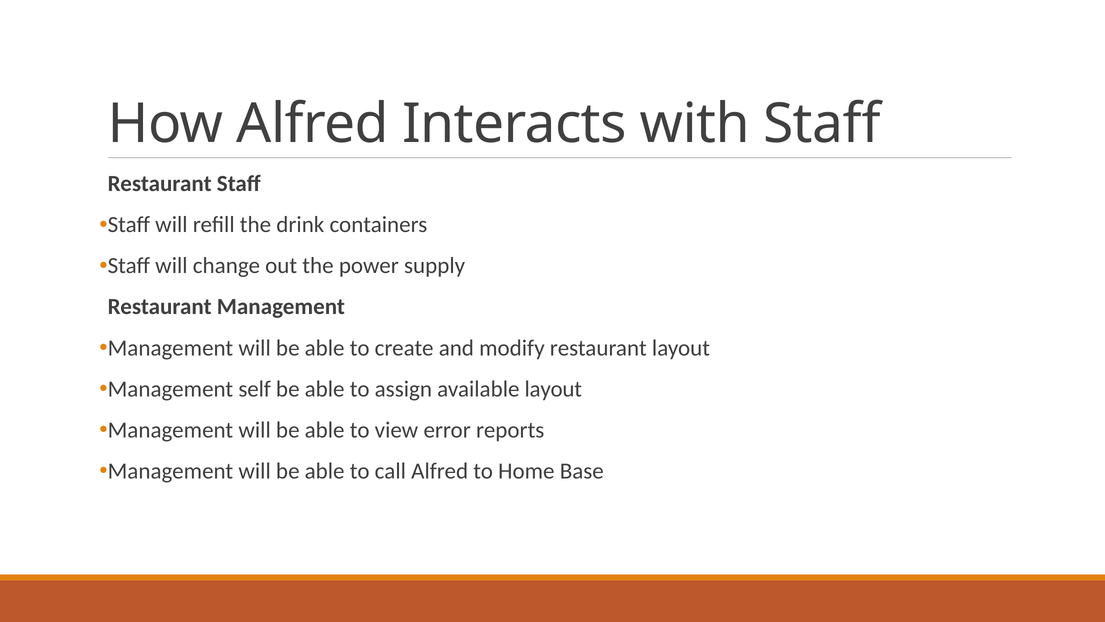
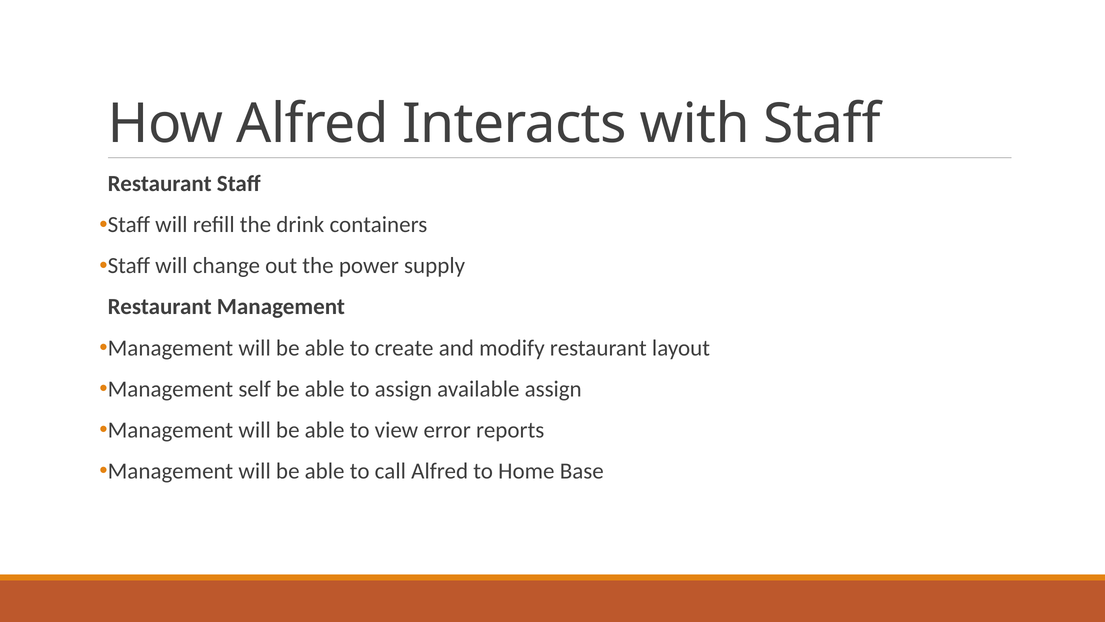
available layout: layout -> assign
